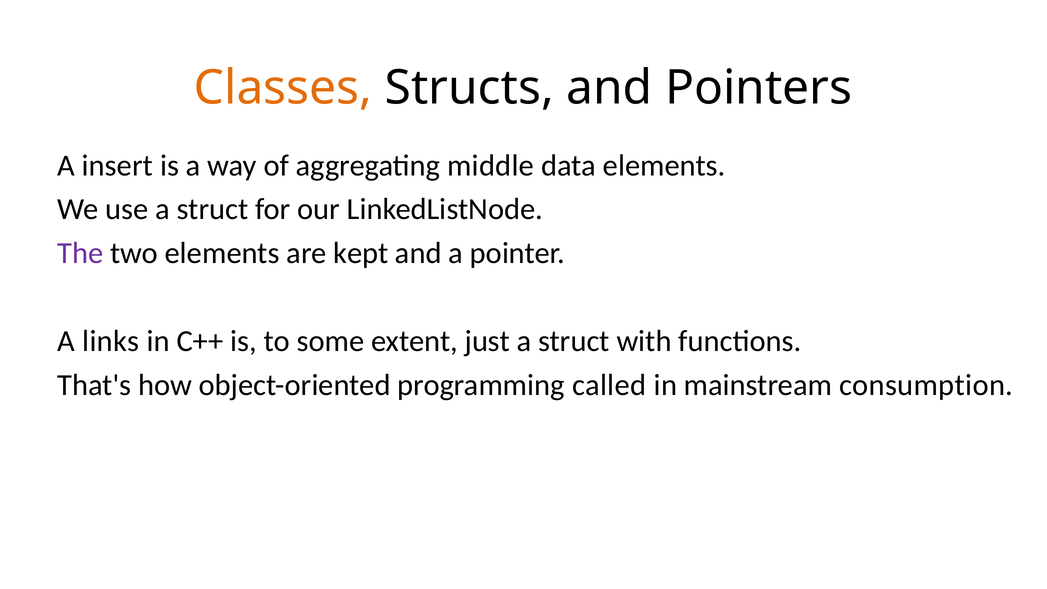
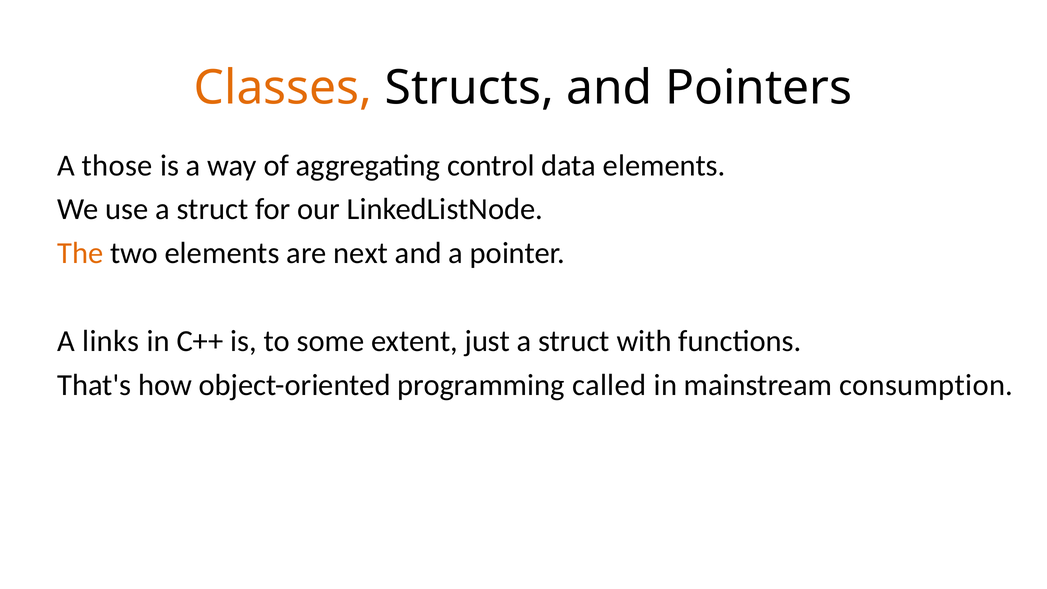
insert: insert -> those
middle: middle -> control
The colour: purple -> orange
kept: kept -> next
